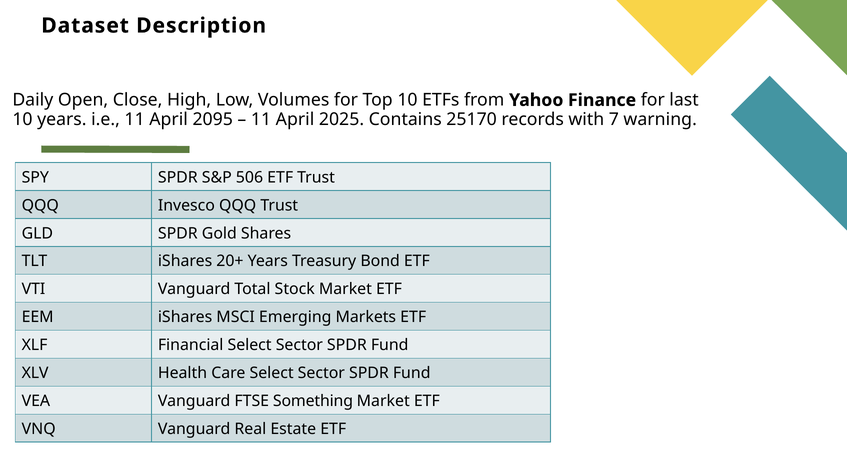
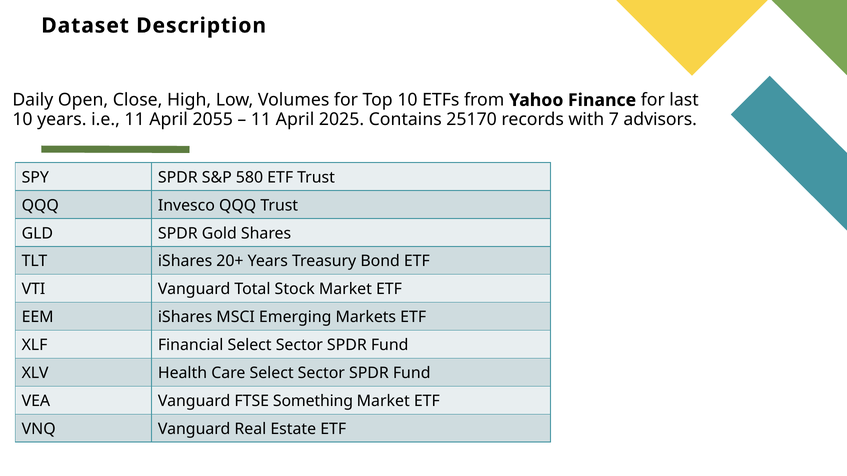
2095: 2095 -> 2055
warning: warning -> advisors
506: 506 -> 580
